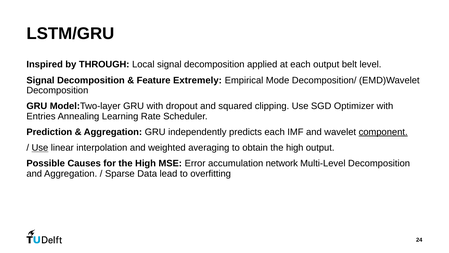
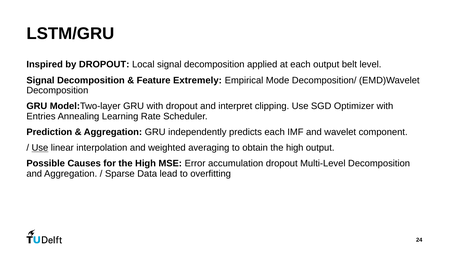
by THROUGH: THROUGH -> DROPOUT
squared: squared -> interpret
component underline: present -> none
accumulation network: network -> dropout
